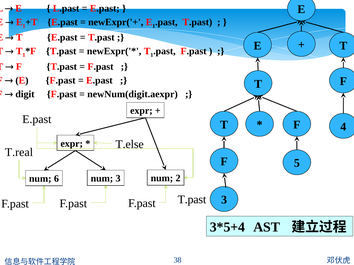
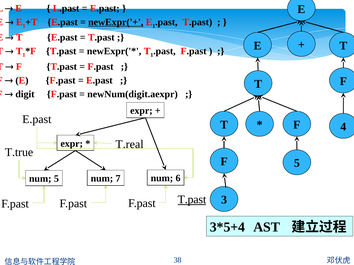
newExpr('+ underline: none -> present
T.else: T.else -> T.real
T.real: T.real -> T.true
2: 2 -> 6
num 3: 3 -> 7
num 6: 6 -> 5
T.past at (192, 200) underline: none -> present
